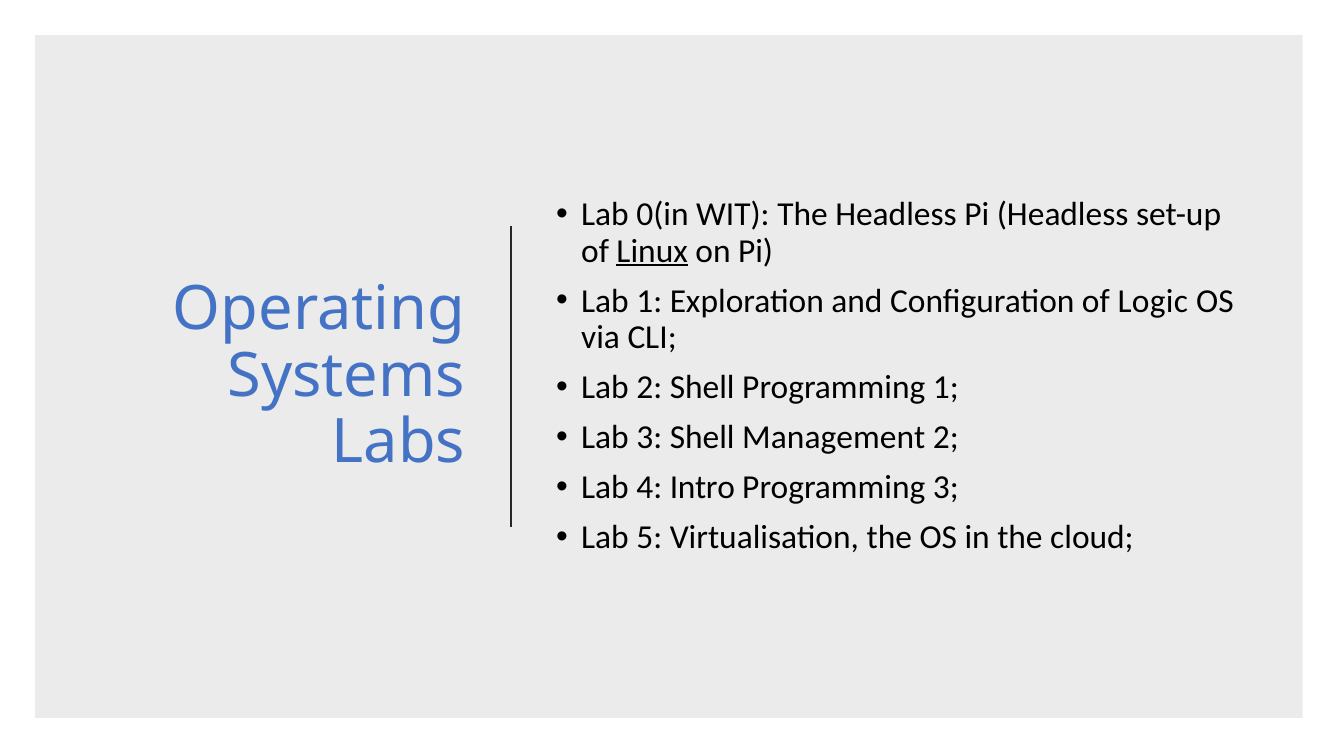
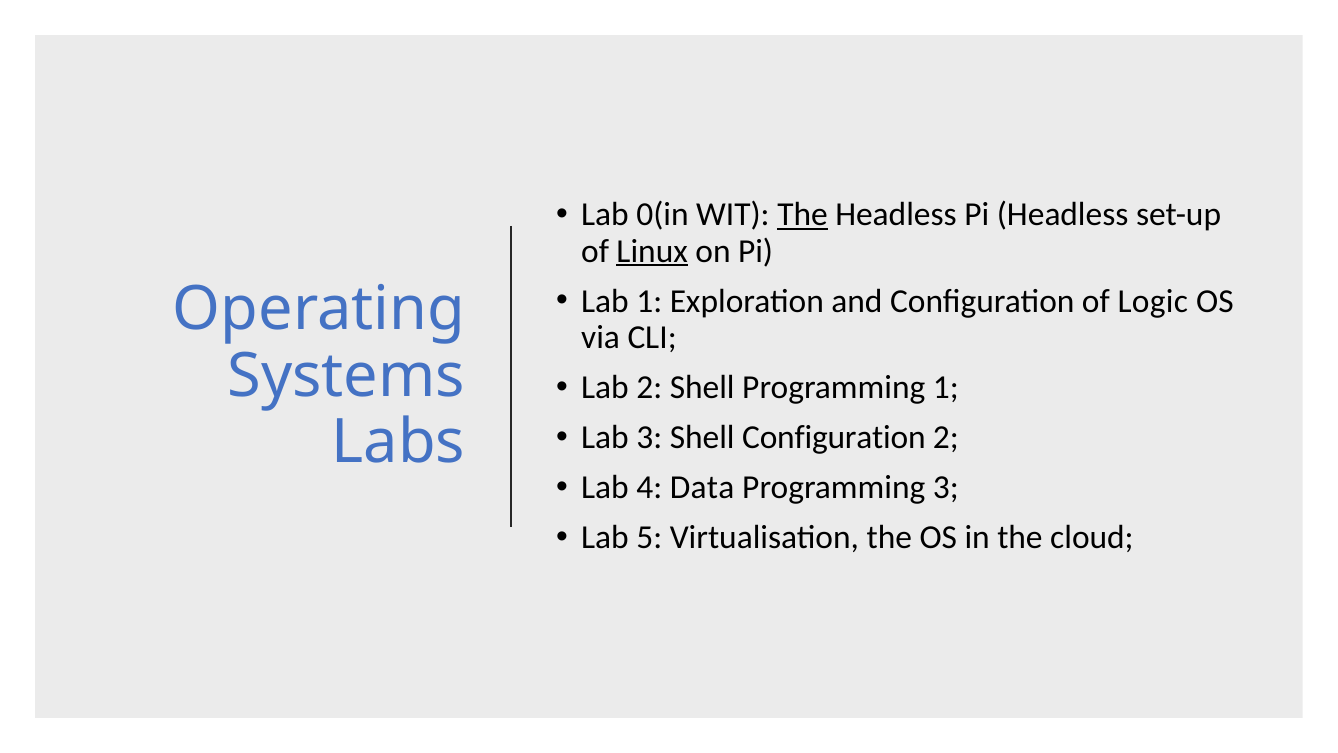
The at (803, 215) underline: none -> present
Shell Management: Management -> Configuration
Intro: Intro -> Data
